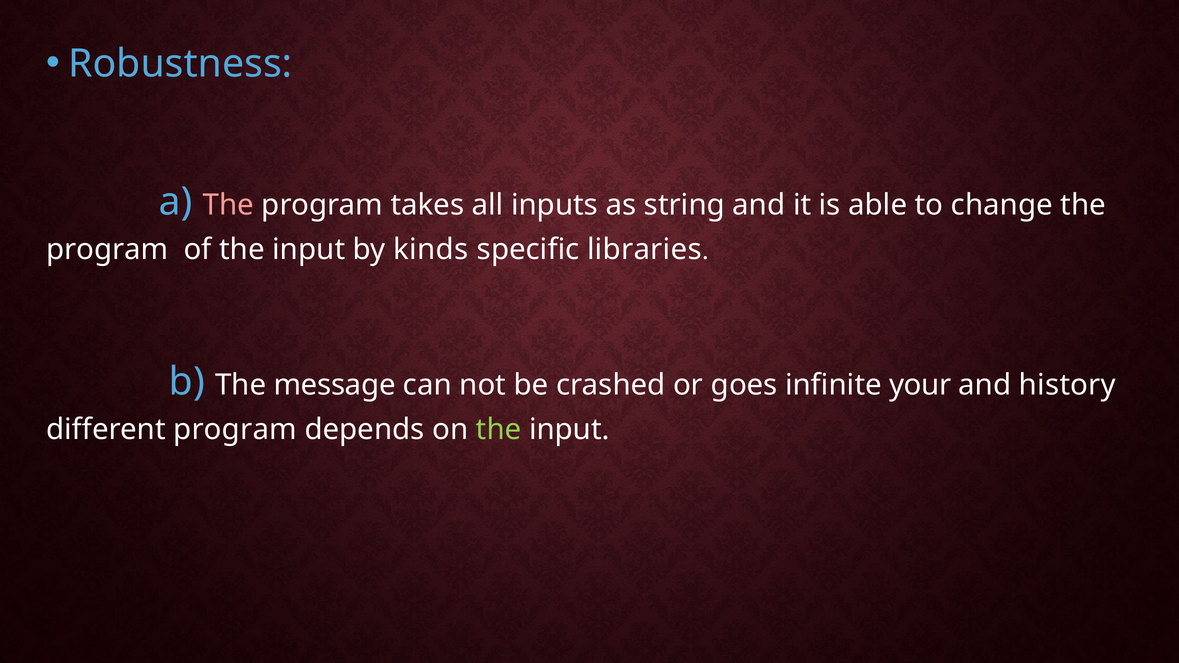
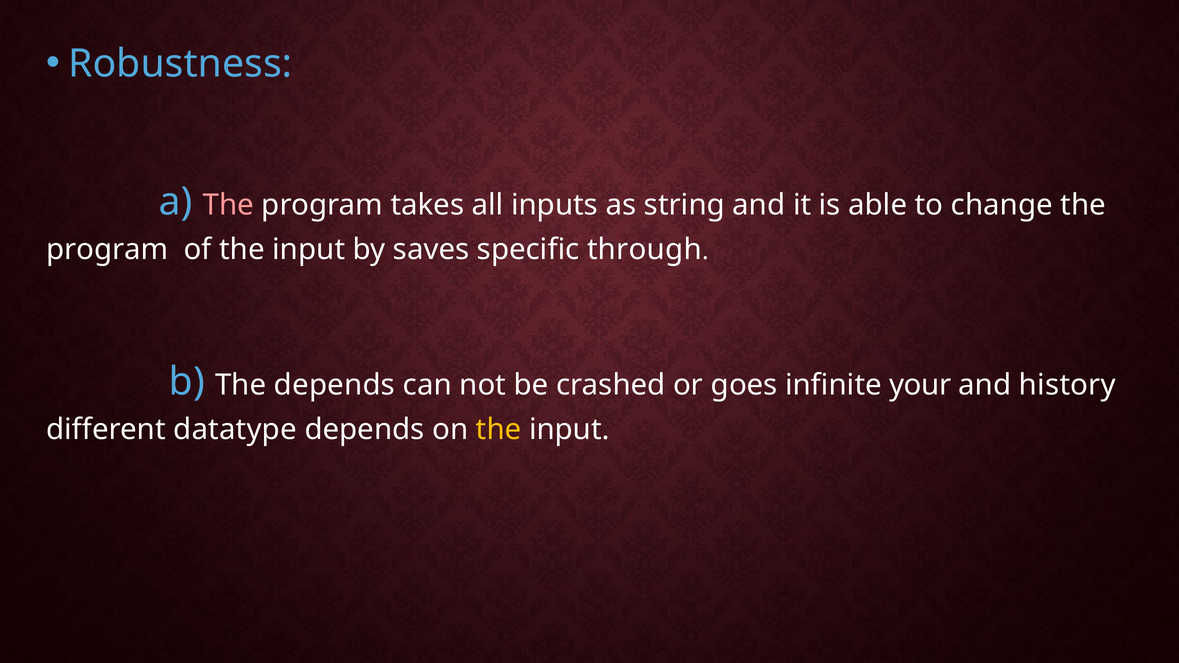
kinds: kinds -> saves
libraries: libraries -> through
The message: message -> depends
different program: program -> datatype
the at (499, 430) colour: light green -> yellow
